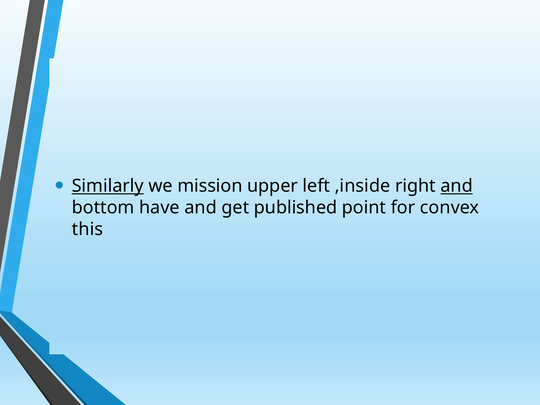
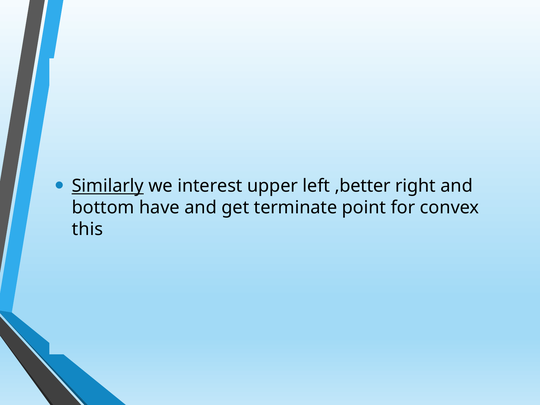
mission: mission -> interest
,inside: ,inside -> ,better
and at (457, 186) underline: present -> none
published: published -> terminate
